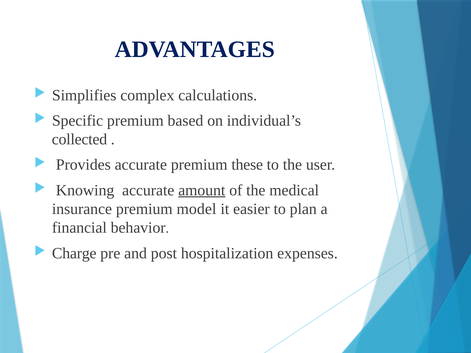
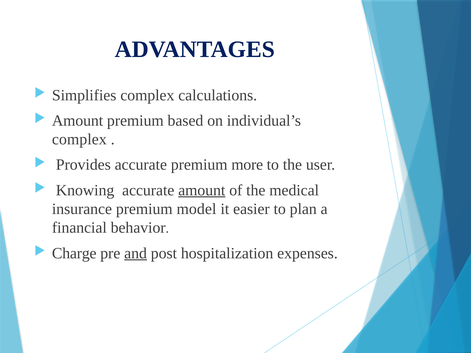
Specific at (78, 121): Specific -> Amount
collected at (79, 140): collected -> complex
these: these -> more
and underline: none -> present
